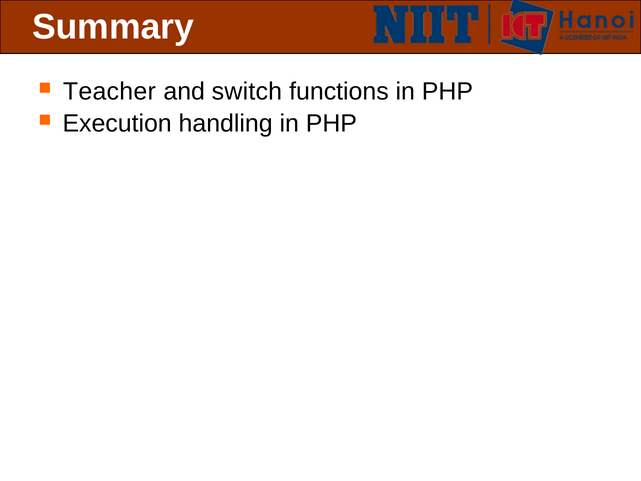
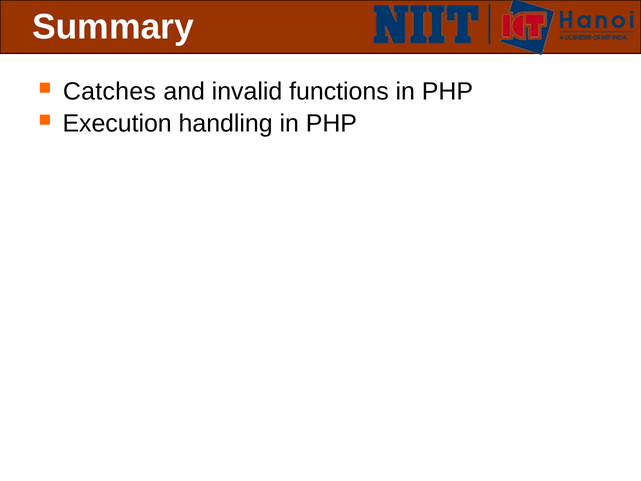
Teacher: Teacher -> Catches
switch: switch -> invalid
